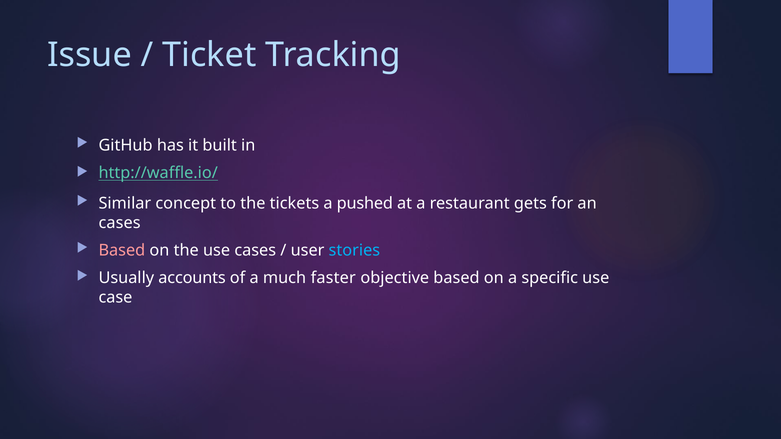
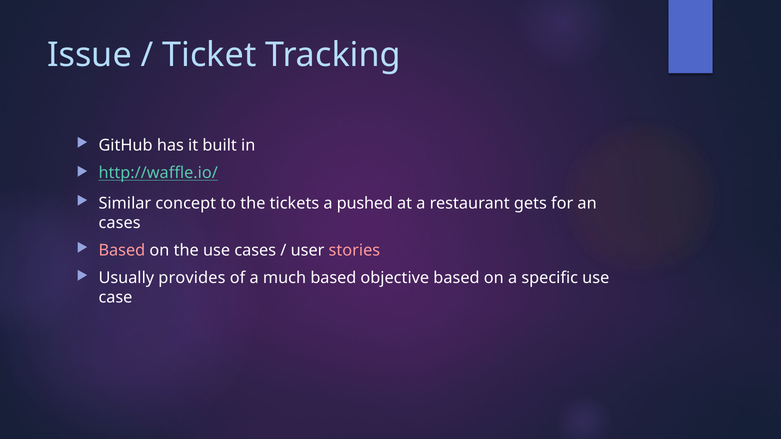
stories colour: light blue -> pink
accounts: accounts -> provides
much faster: faster -> based
